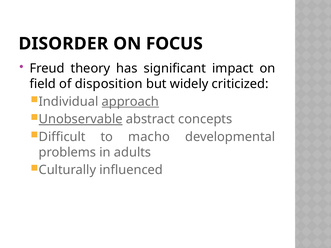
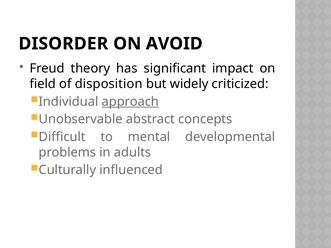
FOCUS: FOCUS -> AVOID
Unobservable underline: present -> none
macho: macho -> mental
